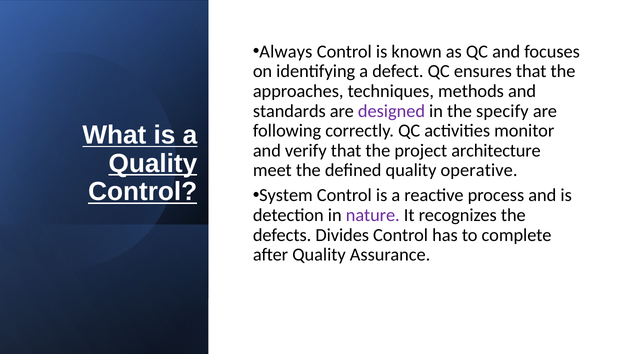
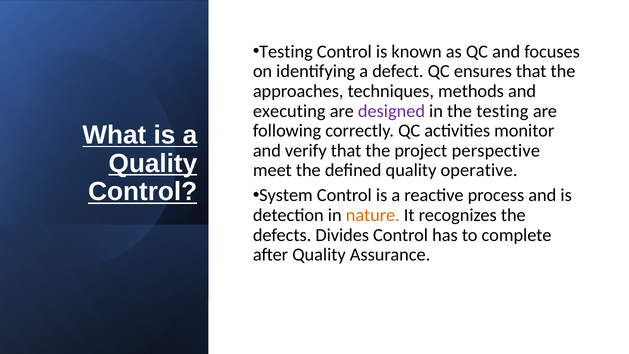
Always at (286, 52): Always -> Testing
standards: standards -> executing
the specify: specify -> testing
architecture: architecture -> perspective
nature colour: purple -> orange
